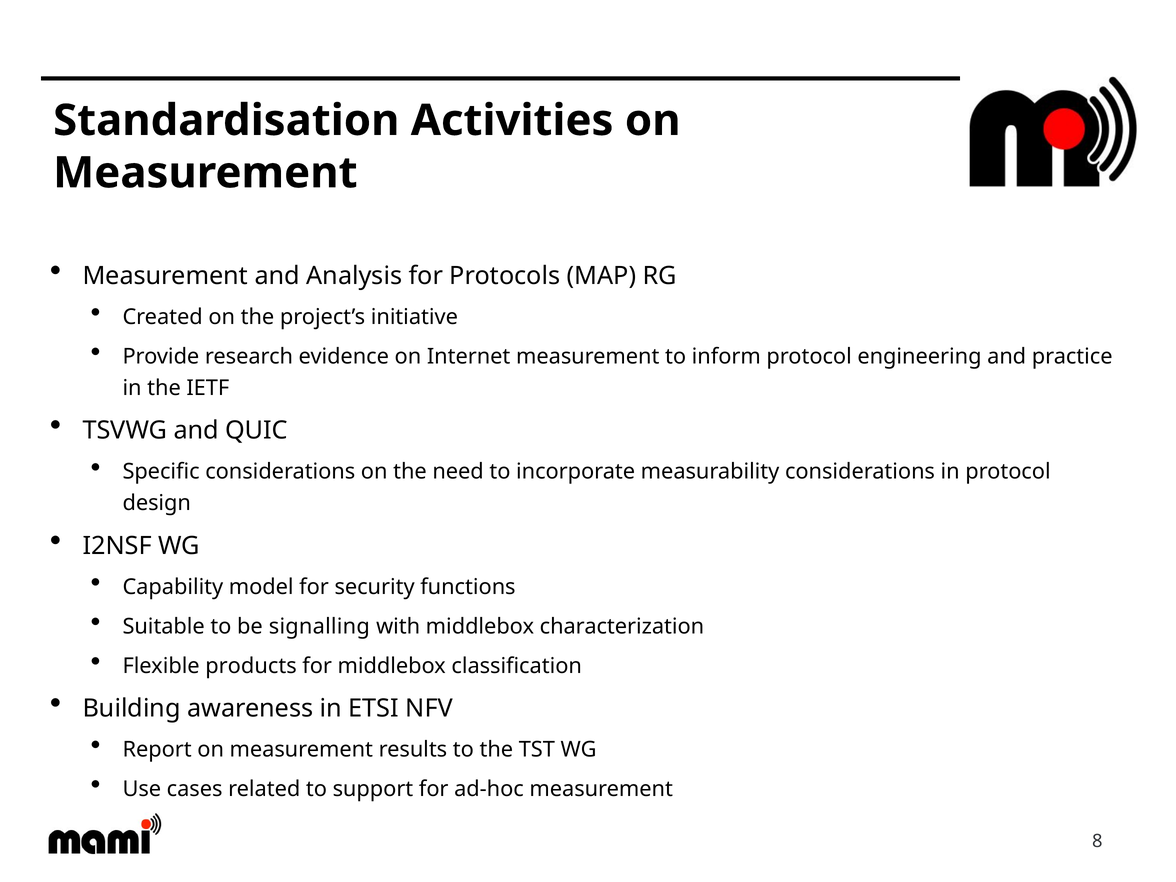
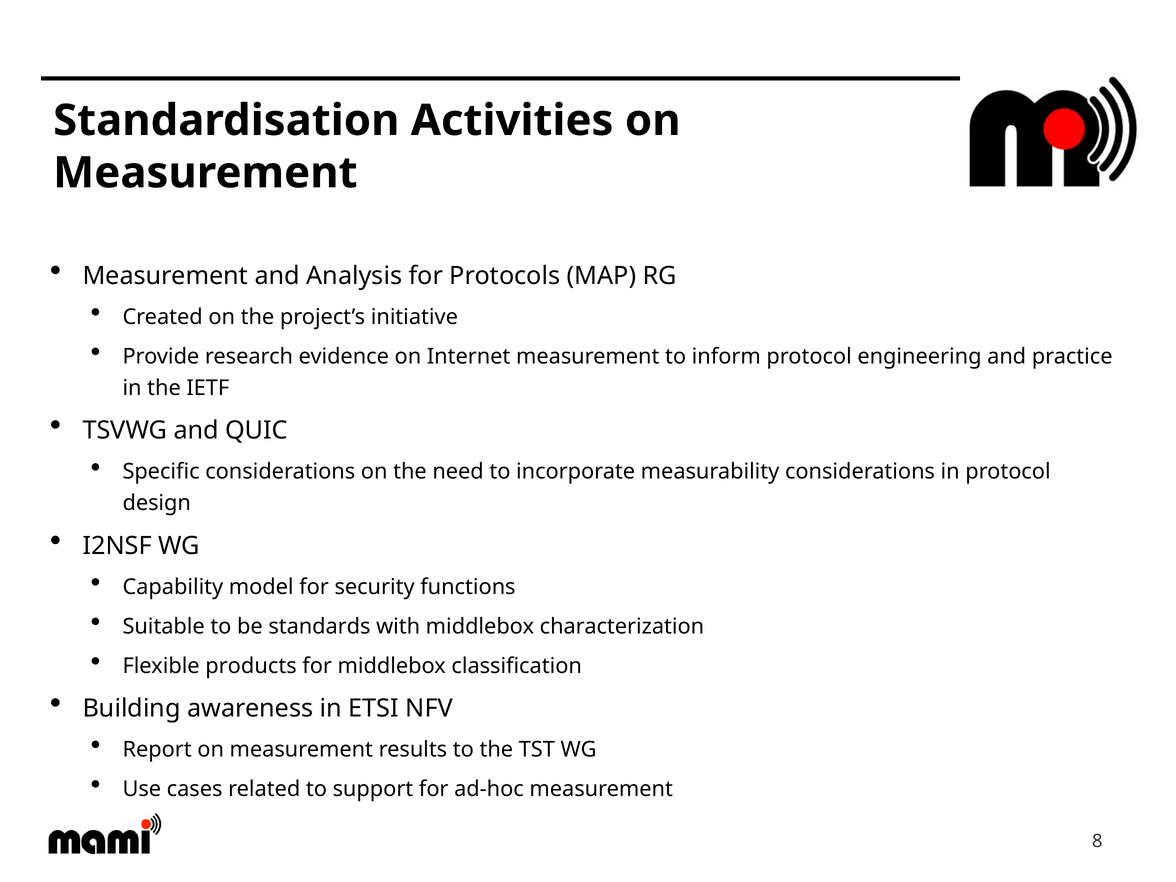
signalling: signalling -> standards
